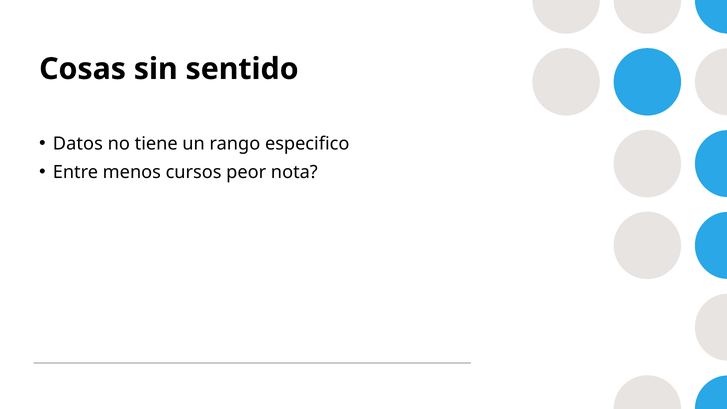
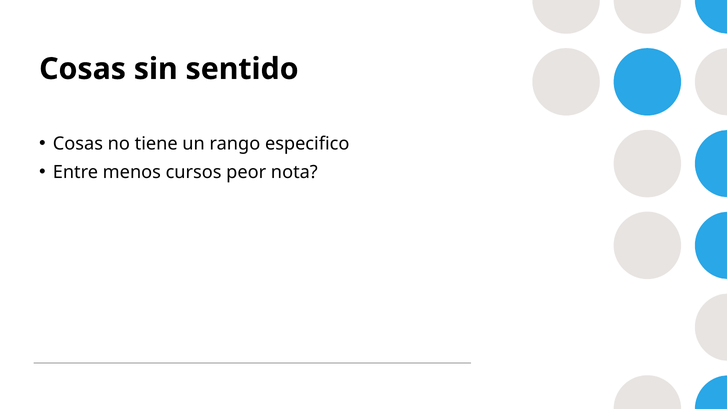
Datos at (78, 144): Datos -> Cosas
